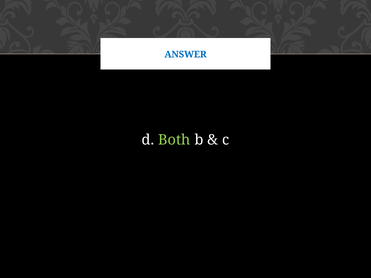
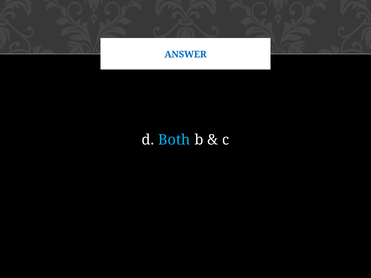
Both colour: light green -> light blue
